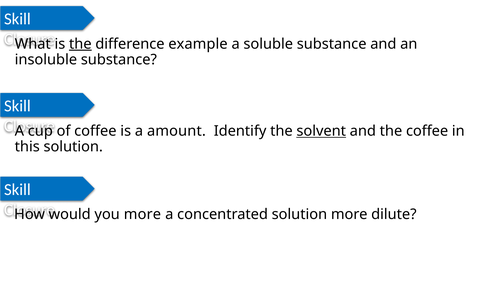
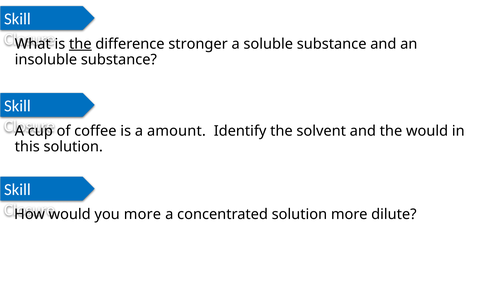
example: example -> stronger
solvent underline: present -> none
the coffee: coffee -> would
